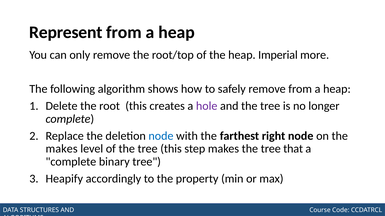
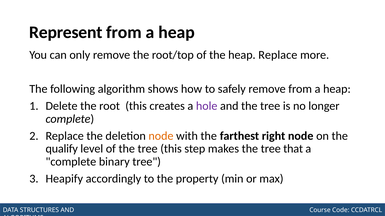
heap Imperial: Imperial -> Replace
node at (161, 136) colour: blue -> orange
makes at (62, 149): makes -> qualify
